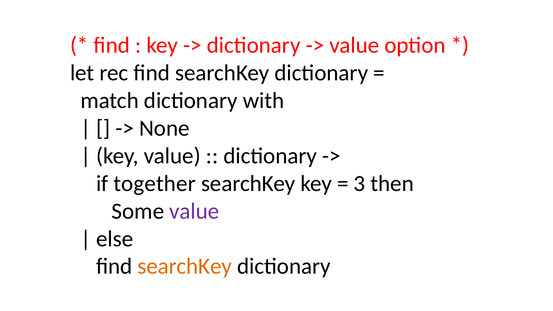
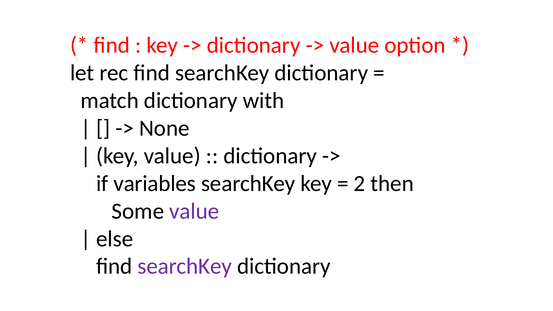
together: together -> variables
3: 3 -> 2
searchKey at (185, 266) colour: orange -> purple
